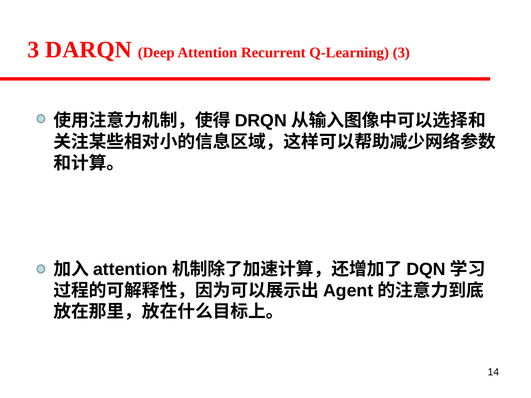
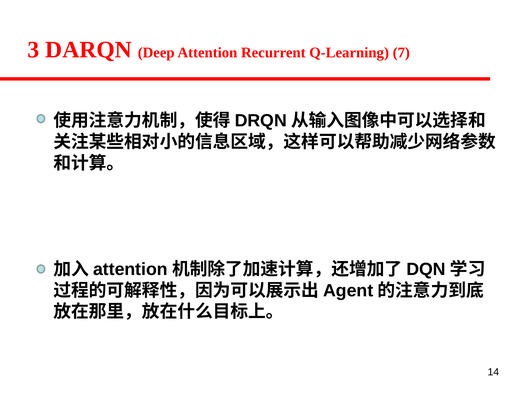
Q-Learning 3: 3 -> 7
